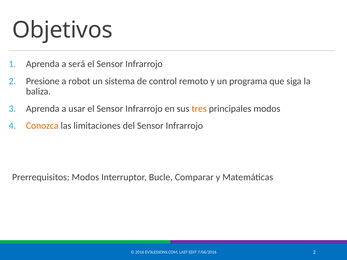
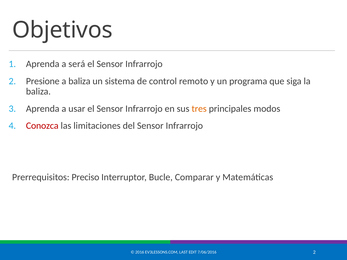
a robot: robot -> baliza
Conozca colour: orange -> red
Prerrequisitos Modos: Modos -> Preciso
